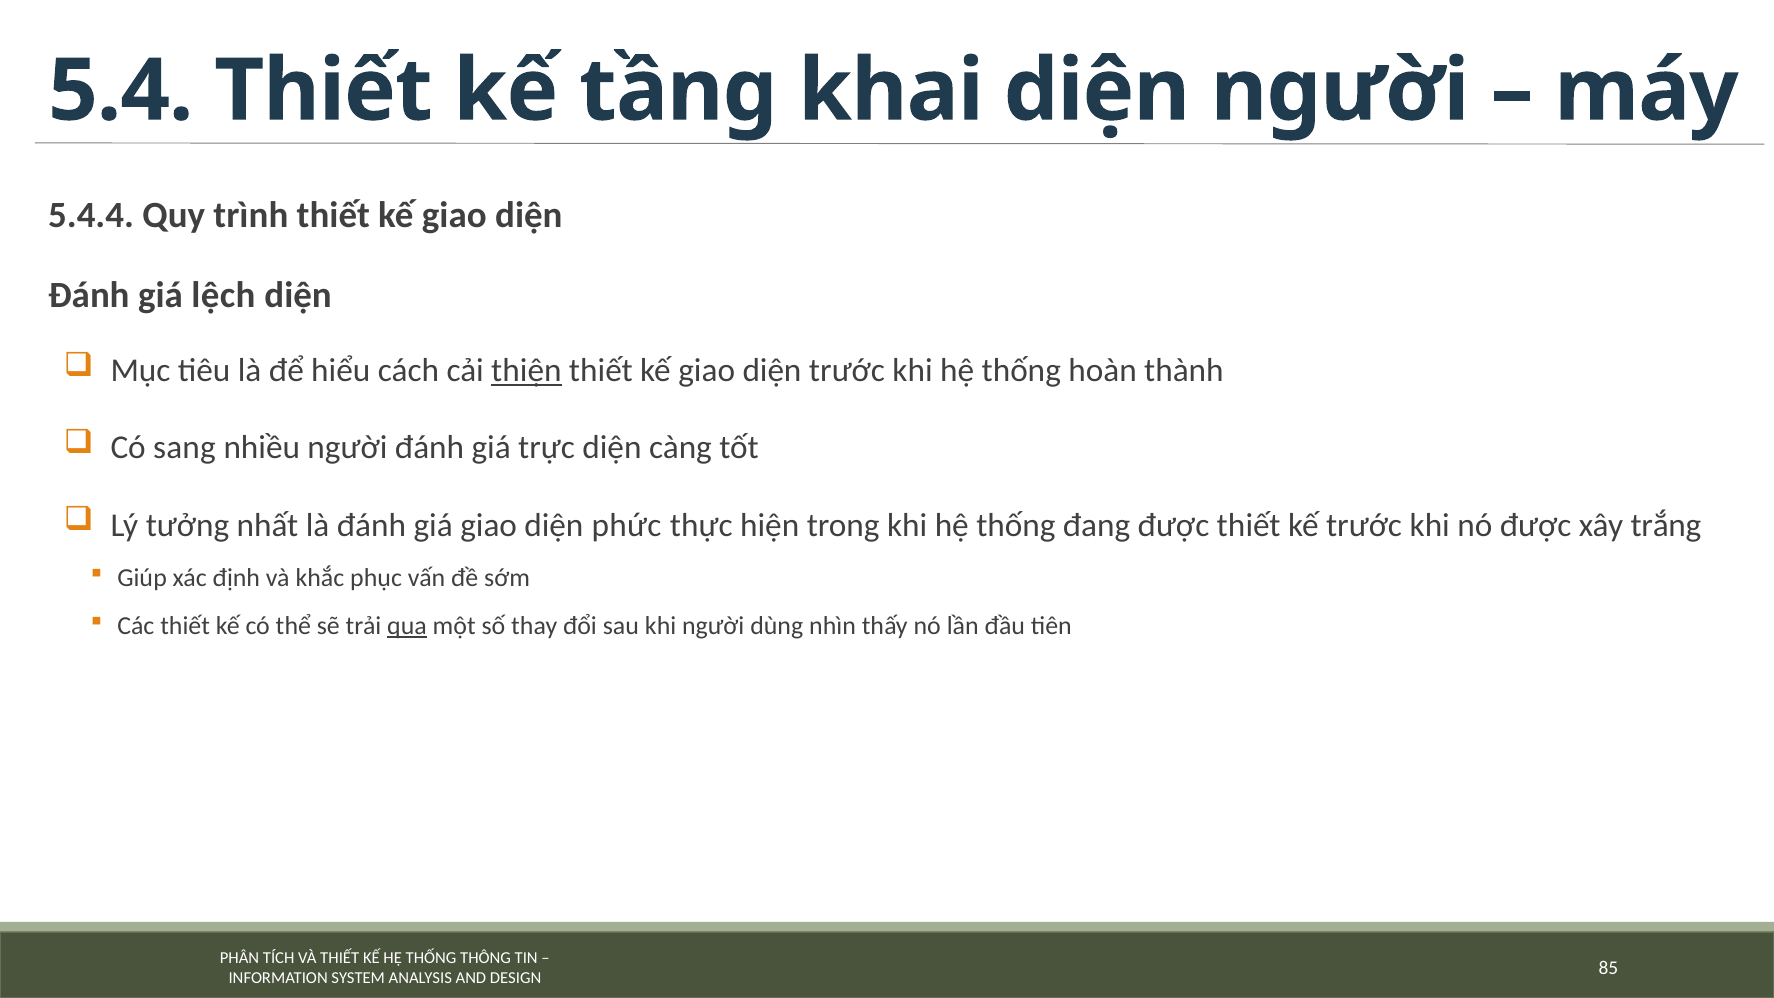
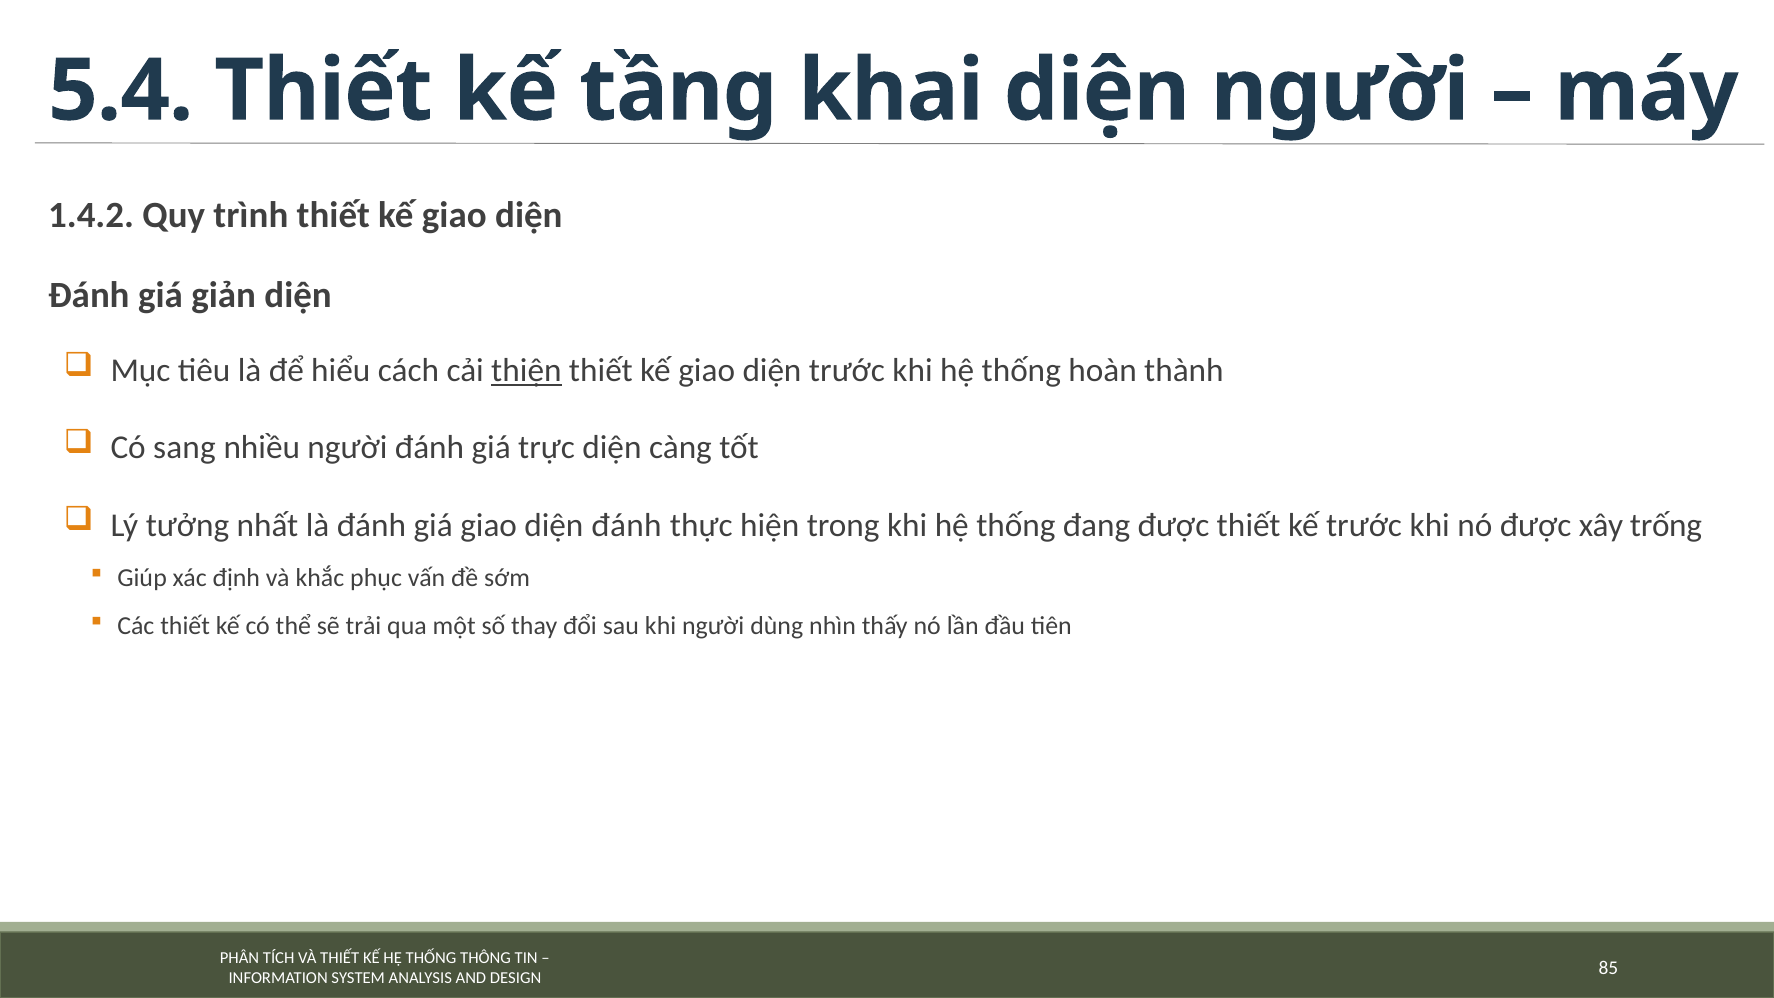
5.4.4: 5.4.4 -> 1.4.2
lệch: lệch -> giản
giá giao diện phức: phức -> đánh
trắng: trắng -> trống
qua underline: present -> none
